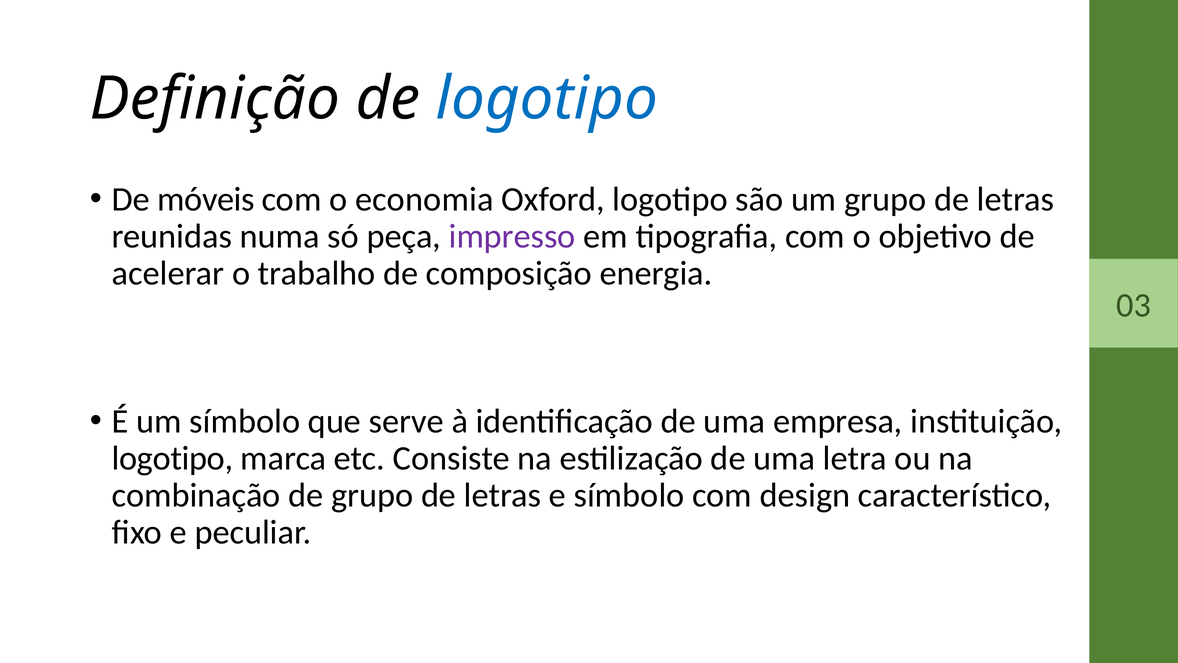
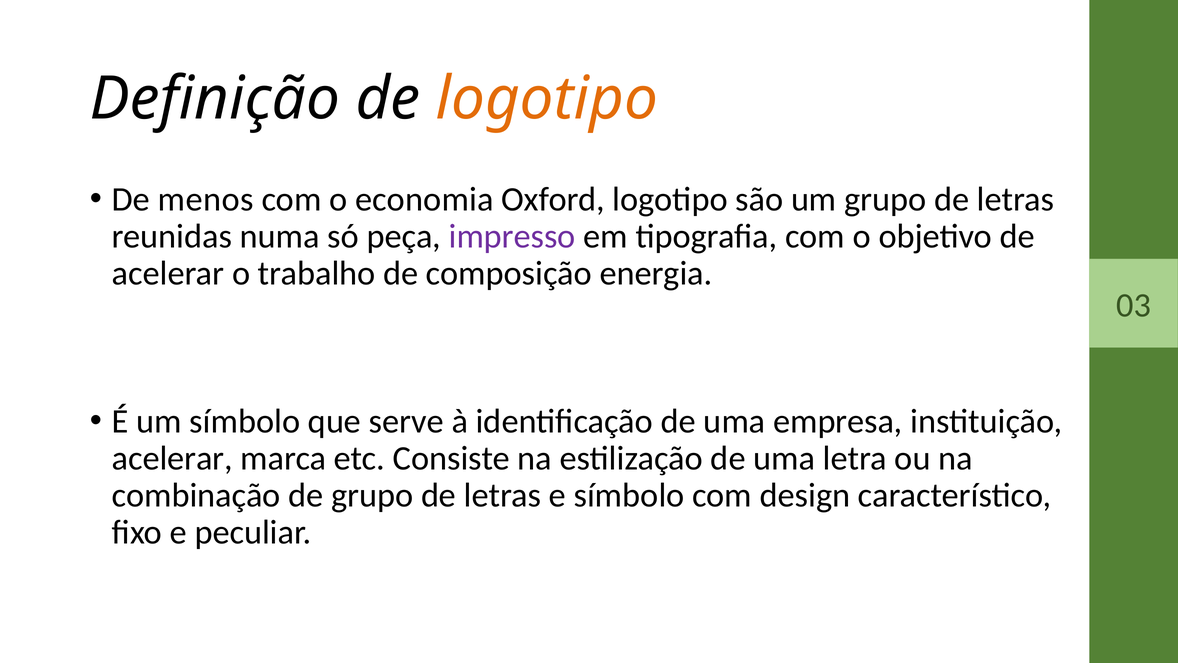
logotipo at (547, 99) colour: blue -> orange
móveis: móveis -> menos
logotipo at (172, 458): logotipo -> acelerar
